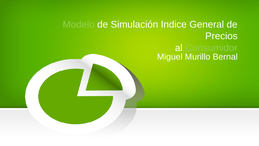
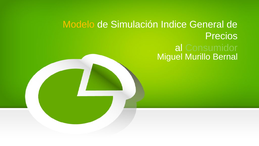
Modelo colour: light green -> yellow
